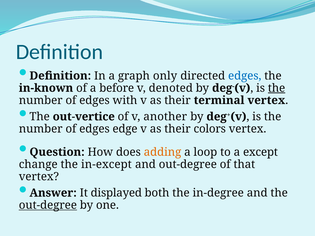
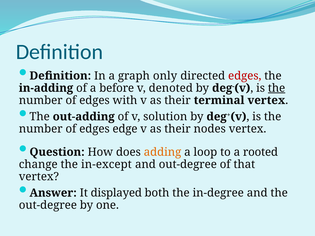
edges at (245, 76) colour: blue -> red
in-known: in-known -> in-adding
out-vertice: out-vertice -> out-adding
another: another -> solution
colors: colors -> nodes
except: except -> rooted
out-degree at (48, 205) underline: present -> none
